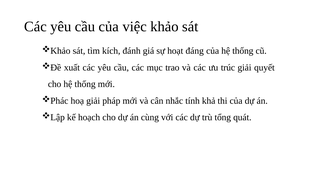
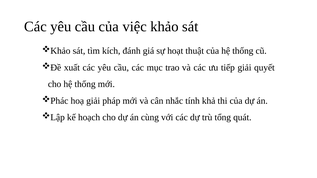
đáng: đáng -> thuật
trúc: trúc -> tiếp
